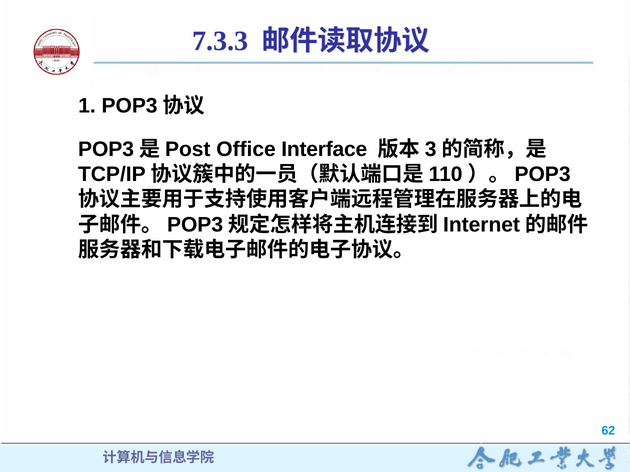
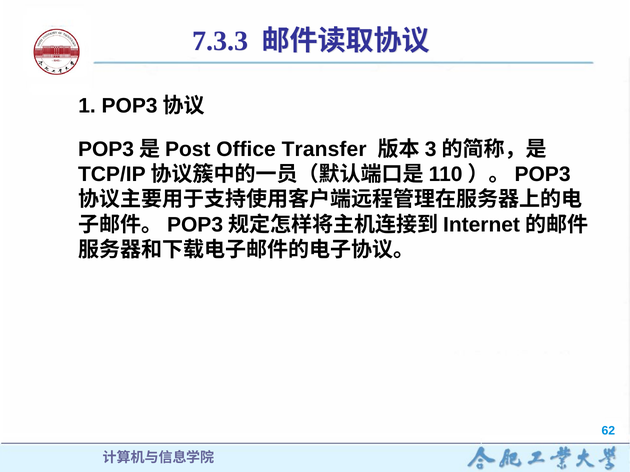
Interface: Interface -> Transfer
